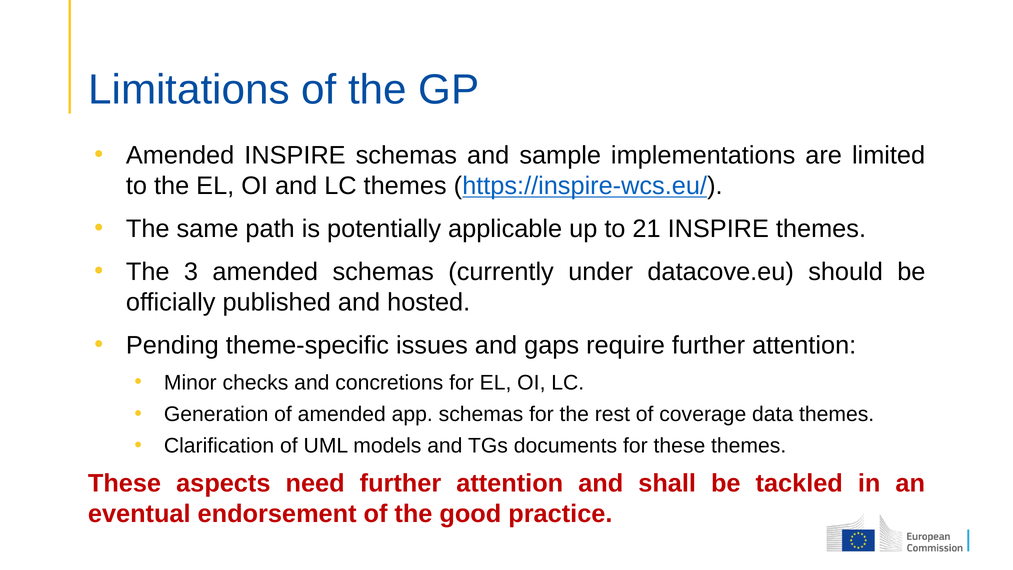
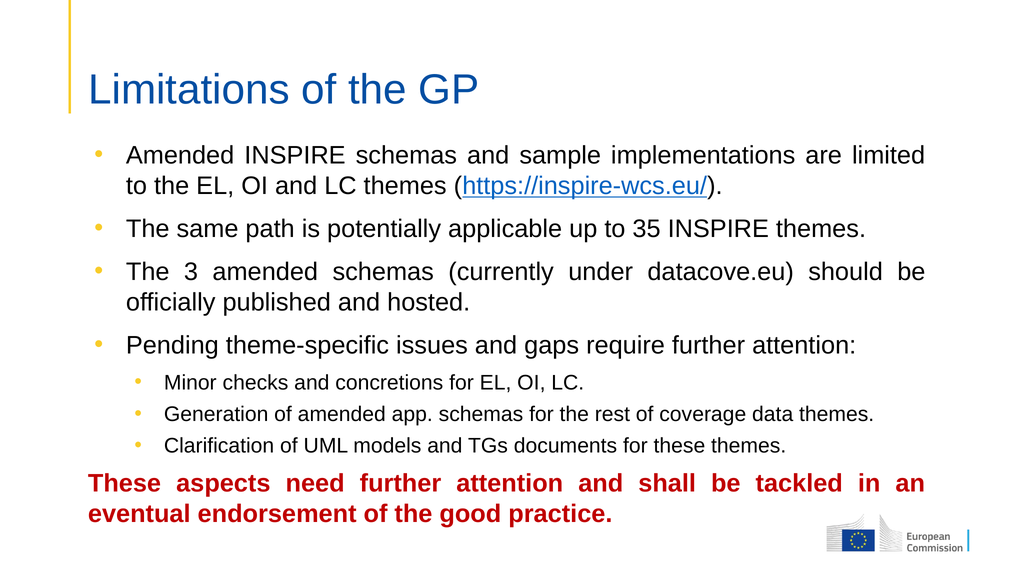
21: 21 -> 35
